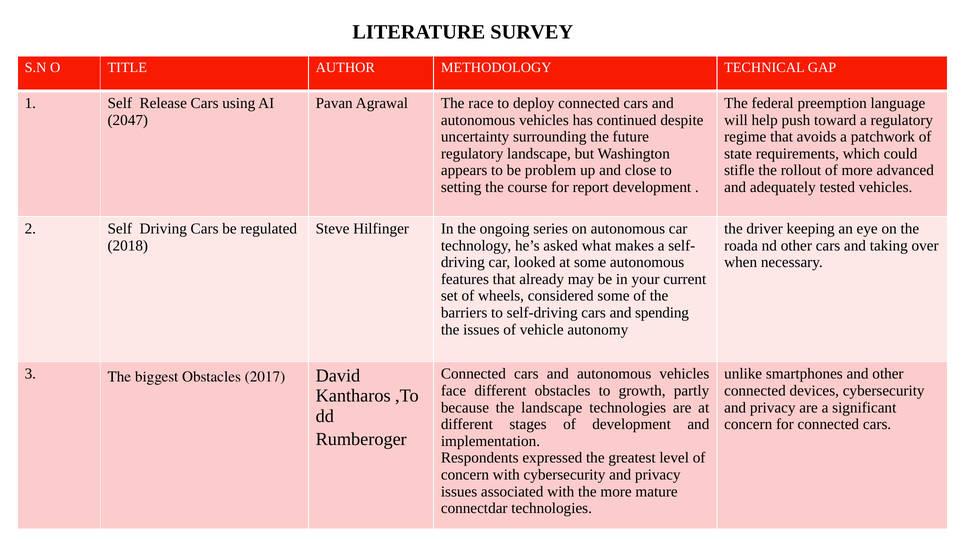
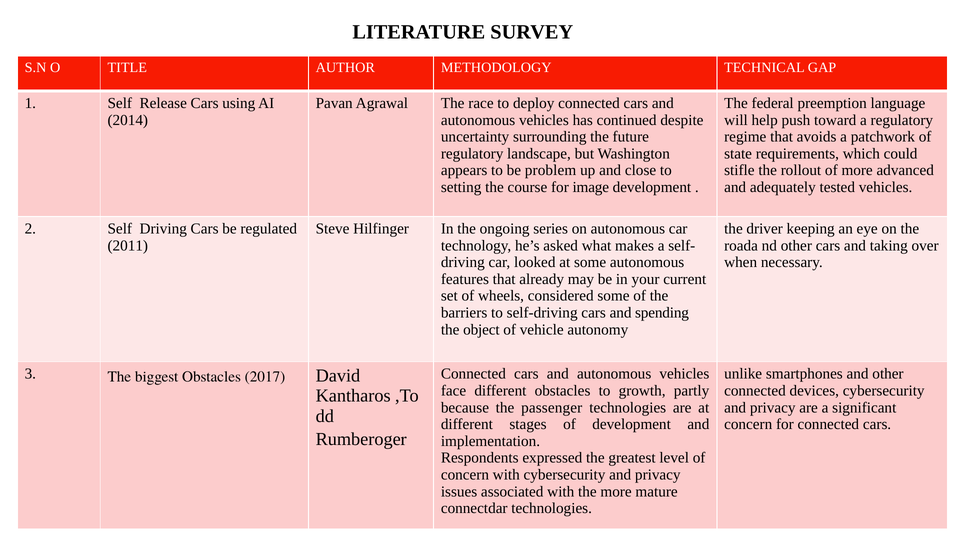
2047: 2047 -> 2014
report: report -> image
2018: 2018 -> 2011
the issues: issues -> object
the landscape: landscape -> passenger
